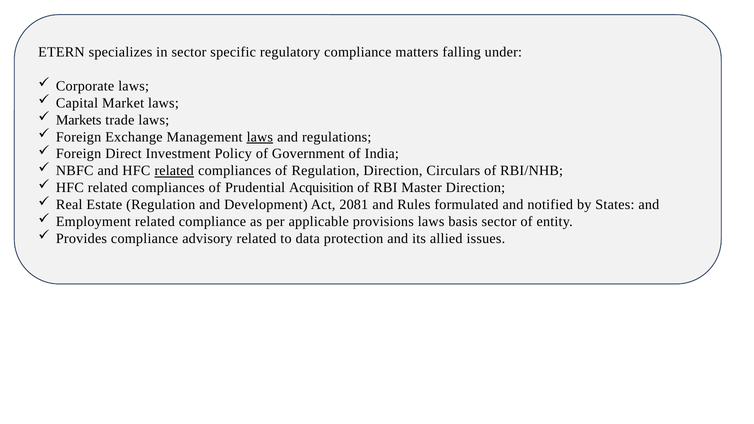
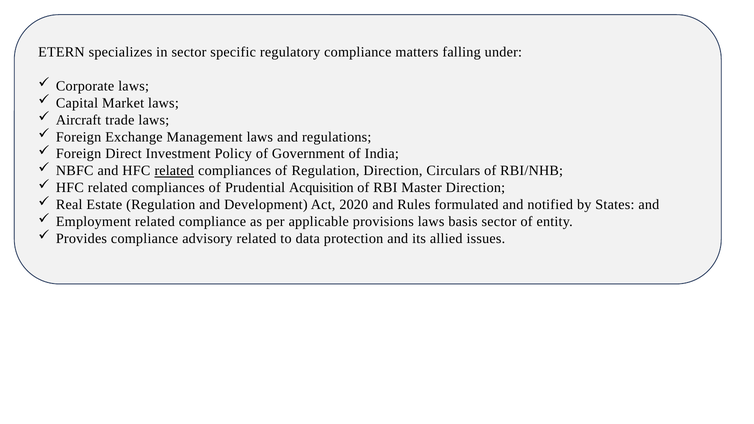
Markets: Markets -> Aircraft
laws at (260, 137) underline: present -> none
2081: 2081 -> 2020
